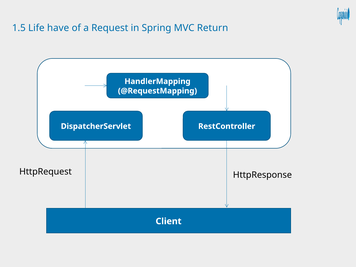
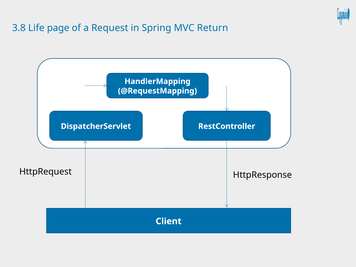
1.5: 1.5 -> 3.8
have: have -> page
